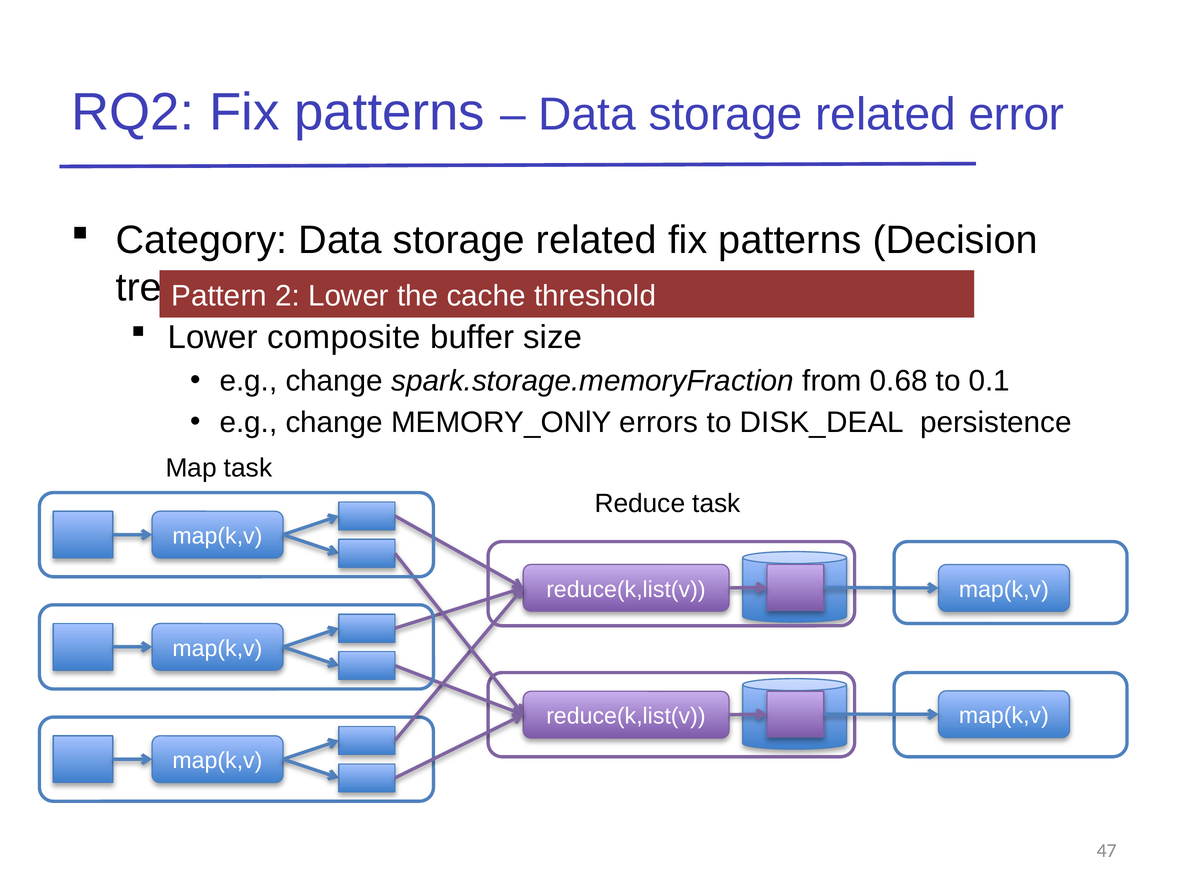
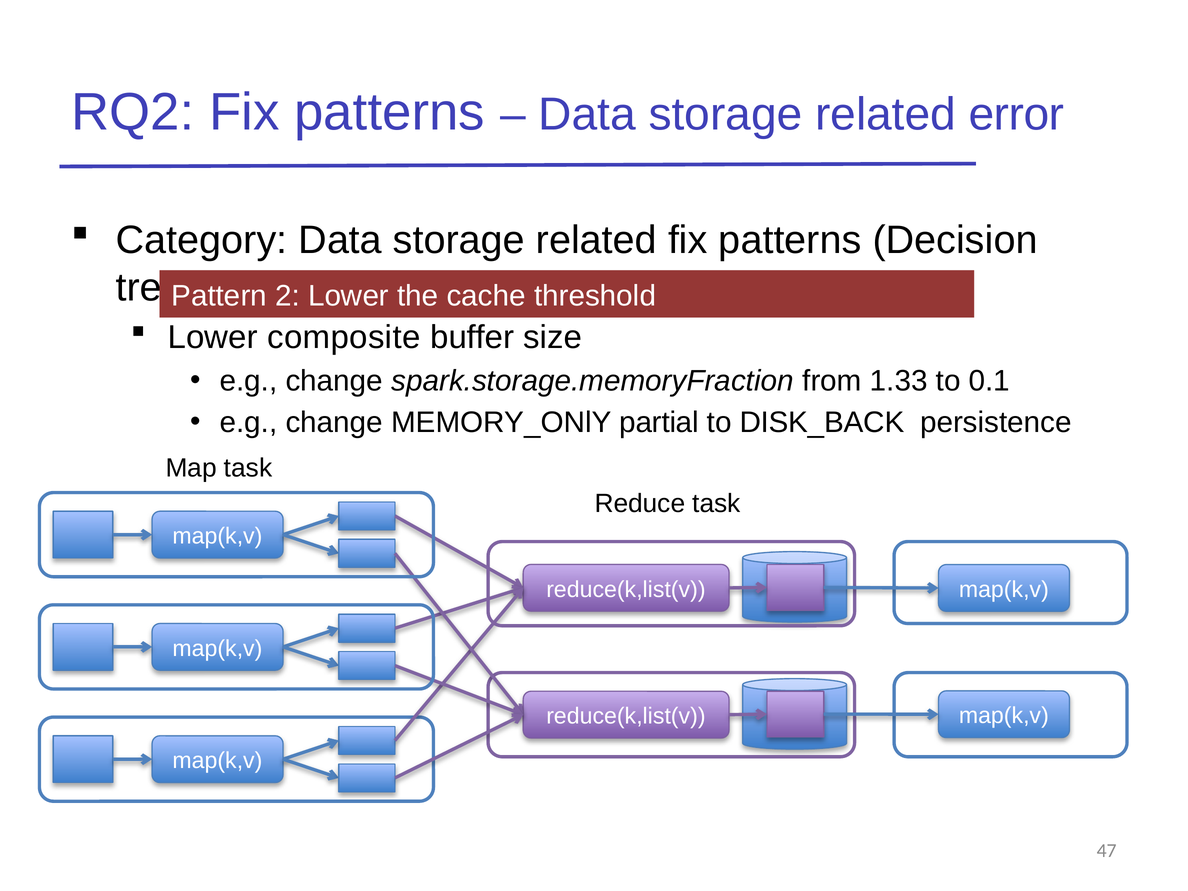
0.68: 0.68 -> 1.33
errors: errors -> partial
DISK_DEAL: DISK_DEAL -> DISK_BACK
